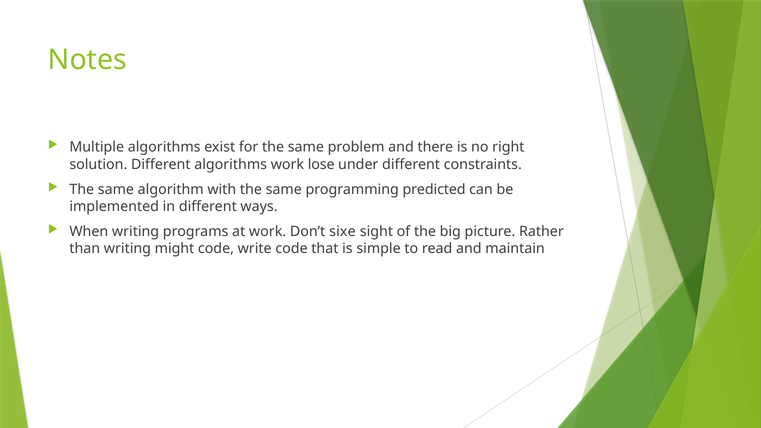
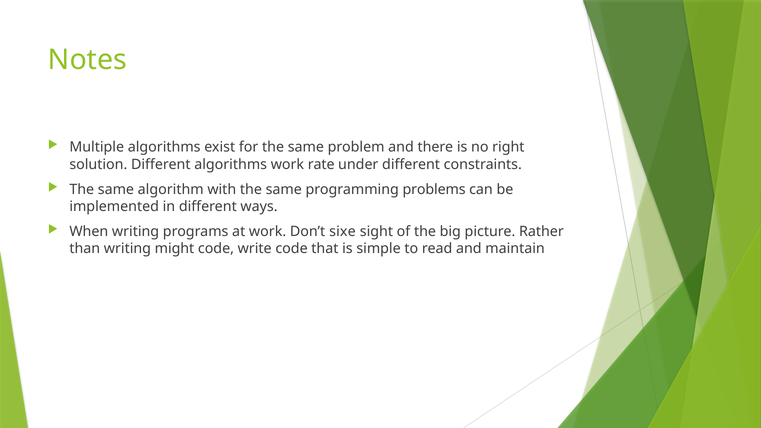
lose: lose -> rate
predicted: predicted -> problems
